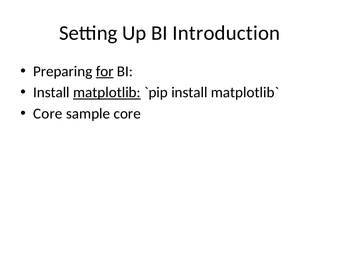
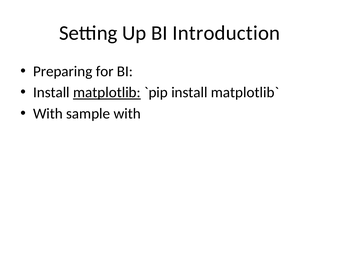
for underline: present -> none
Core at (48, 114): Core -> With
sample core: core -> with
